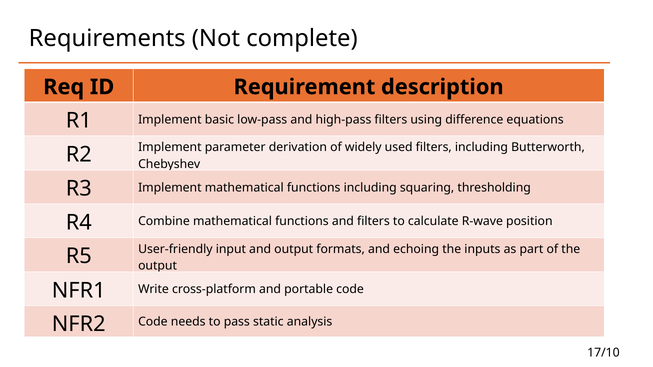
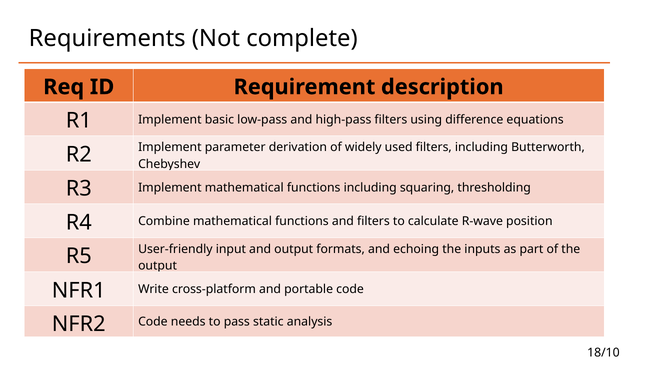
17/10: 17/10 -> 18/10
